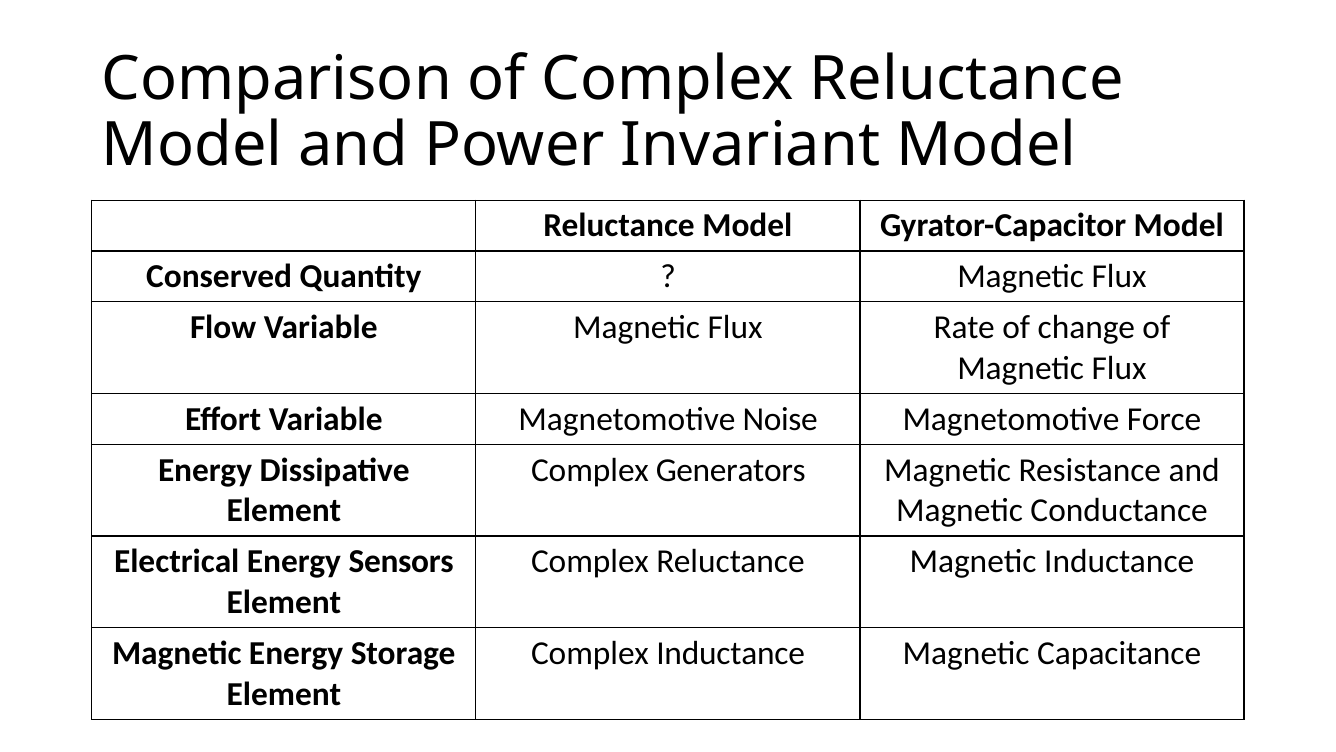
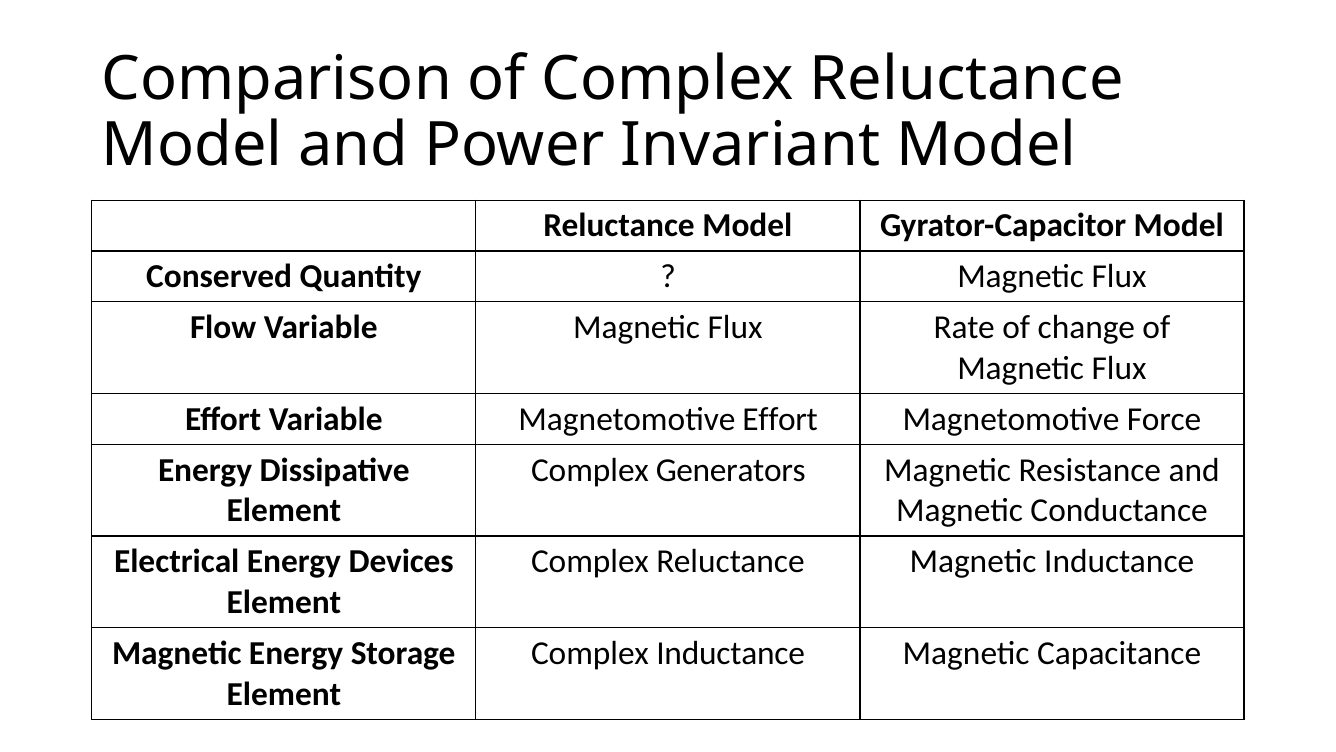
Magnetomotive Noise: Noise -> Effort
Sensors: Sensors -> Devices
